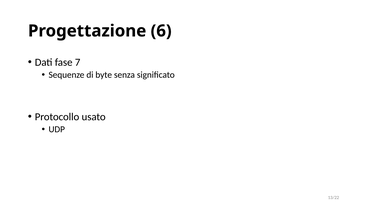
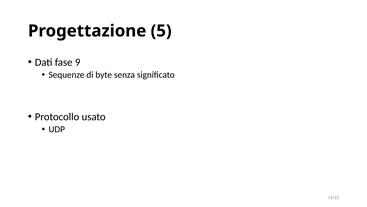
6: 6 -> 5
7: 7 -> 9
